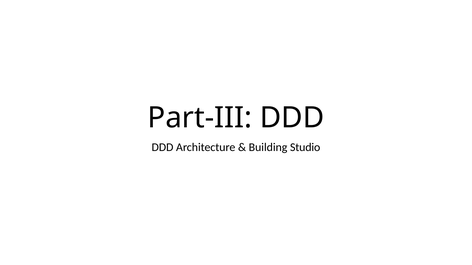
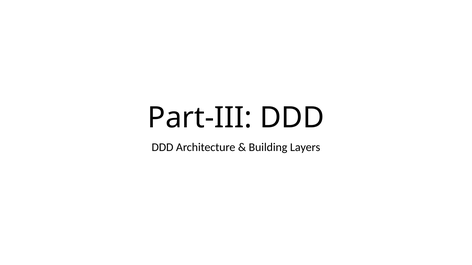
Studio: Studio -> Layers
